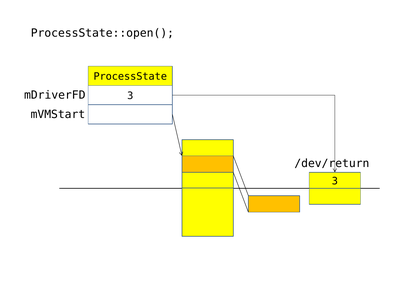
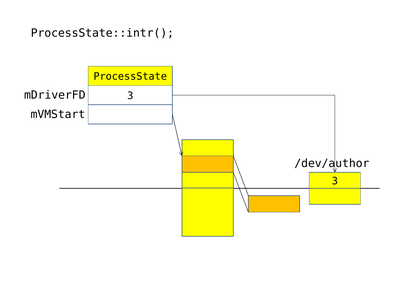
ProcessState::open(: ProcessState::open( -> ProcessState::intr(
/dev/return: /dev/return -> /dev/author
